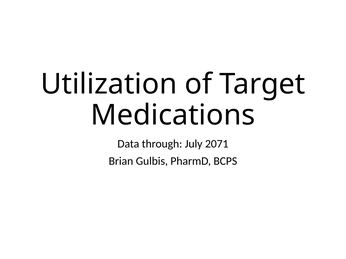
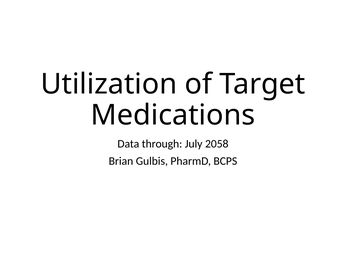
2071: 2071 -> 2058
